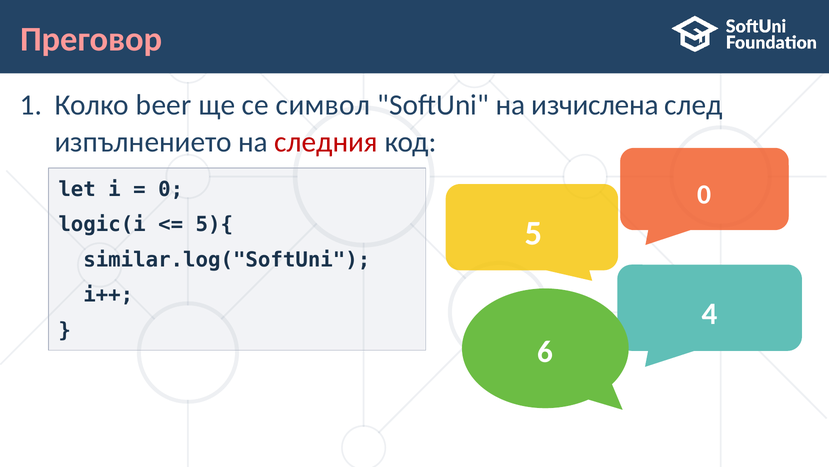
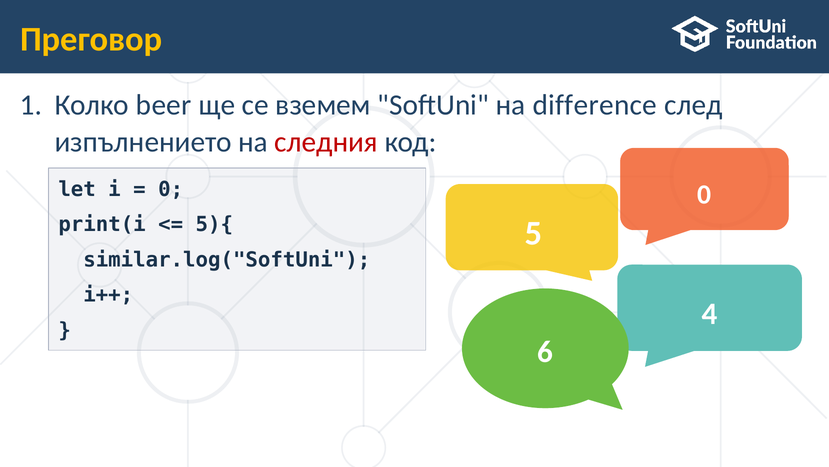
Преговор colour: pink -> yellow
символ: символ -> вземем
изчислена: изчислена -> difference
logic(i: logic(i -> print(i
